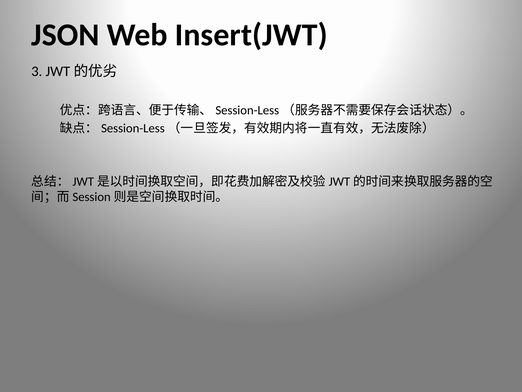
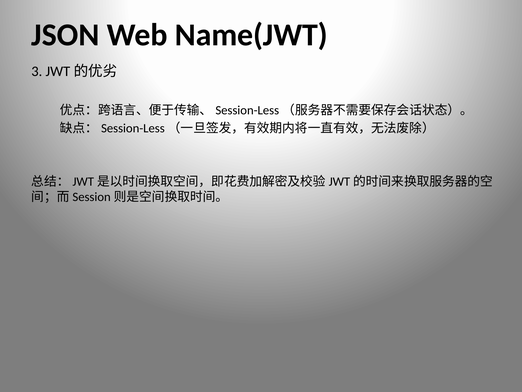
Insert(JWT: Insert(JWT -> Name(JWT
